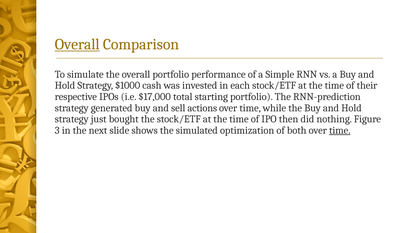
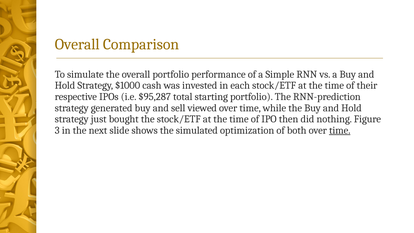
Overall at (77, 44) underline: present -> none
$17,000: $17,000 -> $95,287
actions: actions -> viewed
